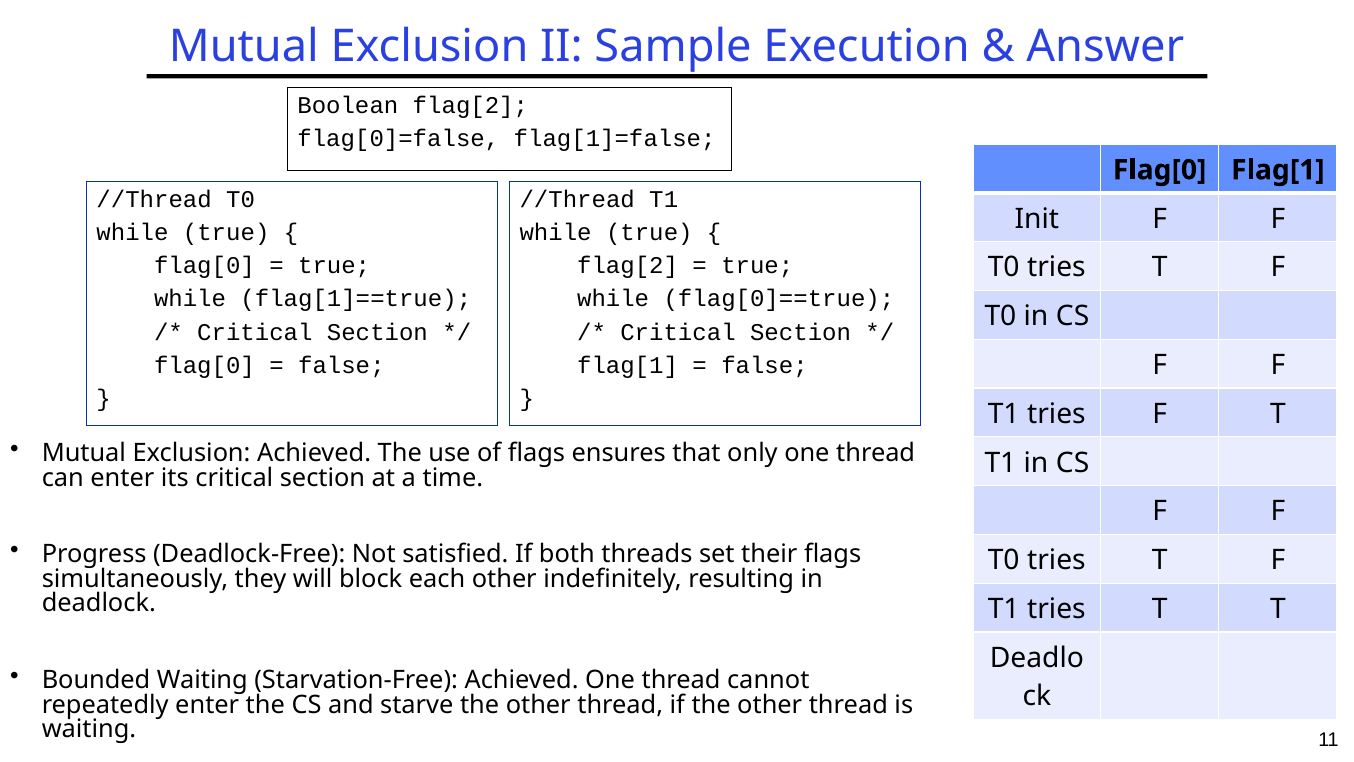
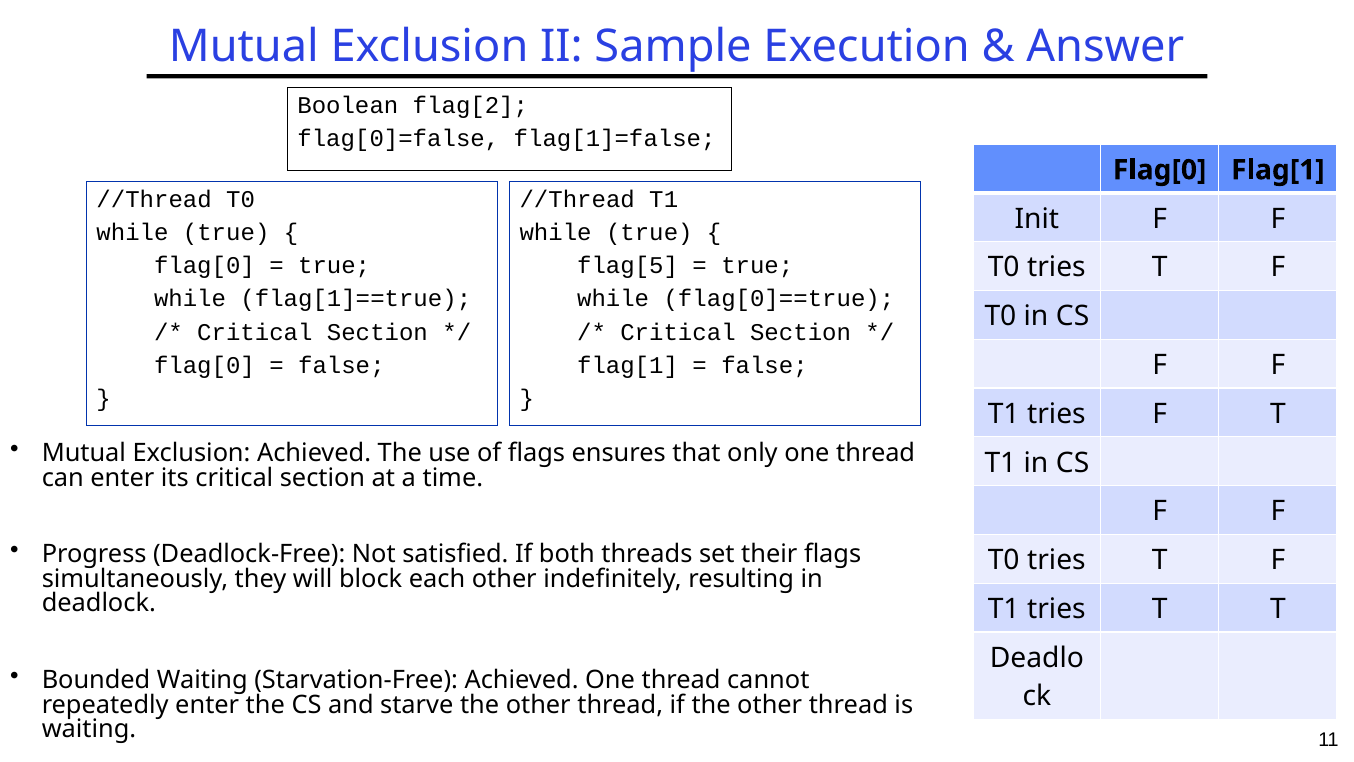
flag[2 at (628, 266): flag[2 -> flag[5
